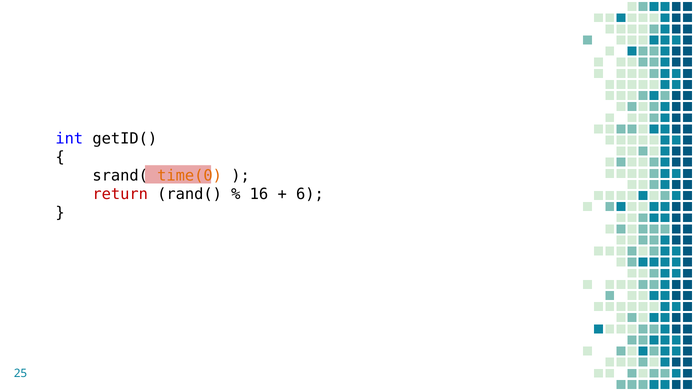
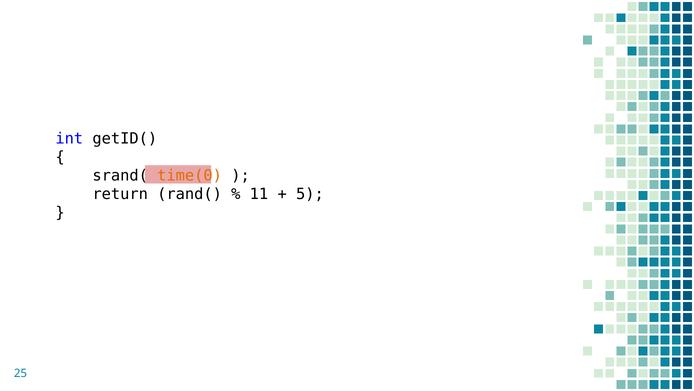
return colour: red -> black
16: 16 -> 11
6: 6 -> 5
